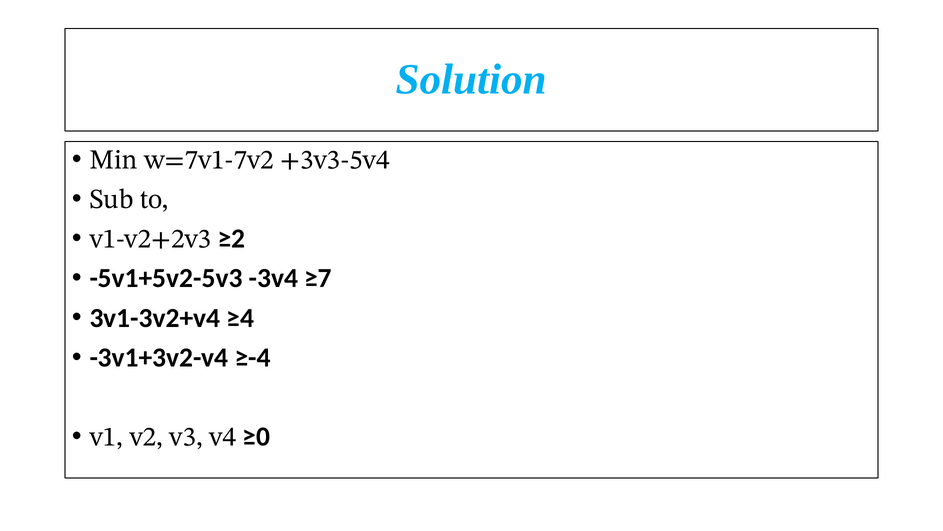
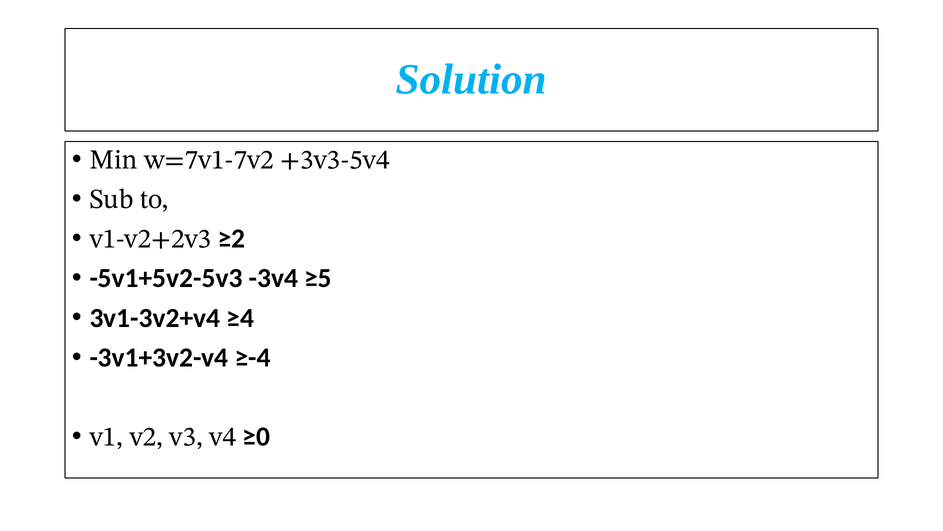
≥7: ≥7 -> ≥5
